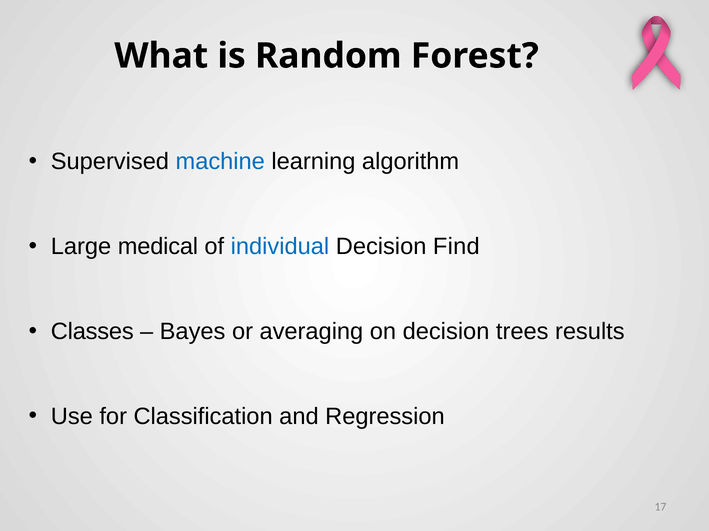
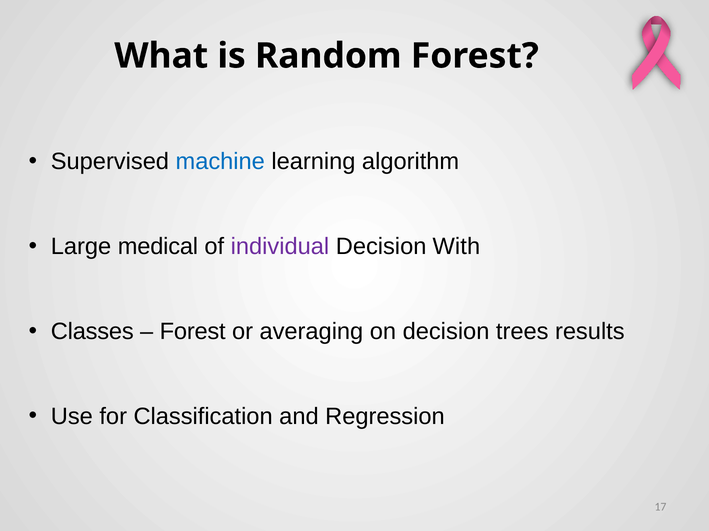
individual colour: blue -> purple
Find: Find -> With
Bayes at (193, 332): Bayes -> Forest
